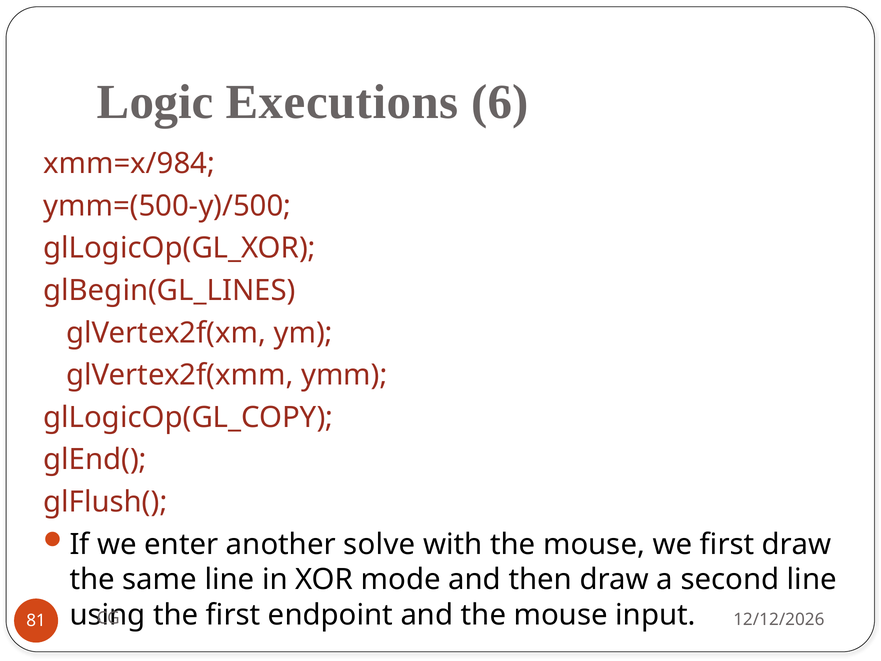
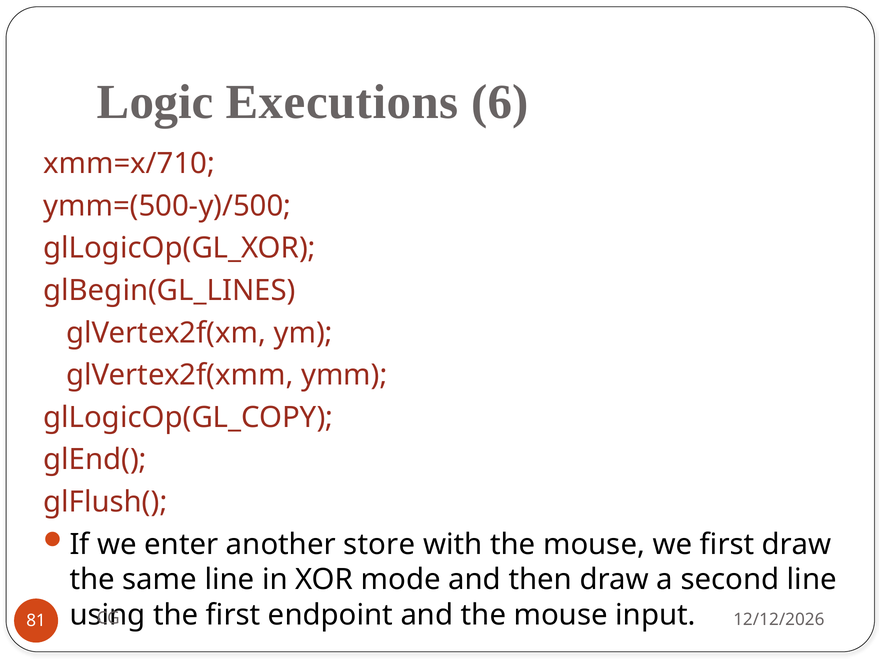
xmm=x/984: xmm=x/984 -> xmm=x/710
solve: solve -> store
